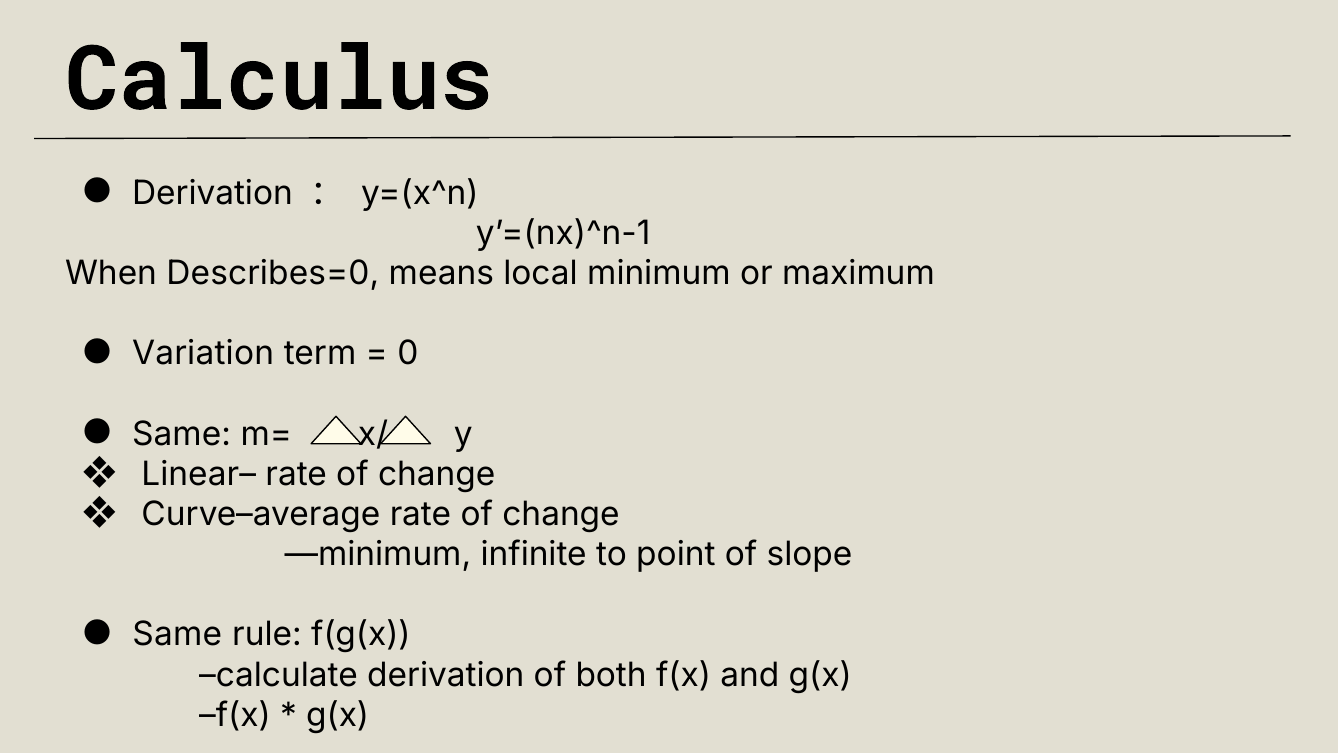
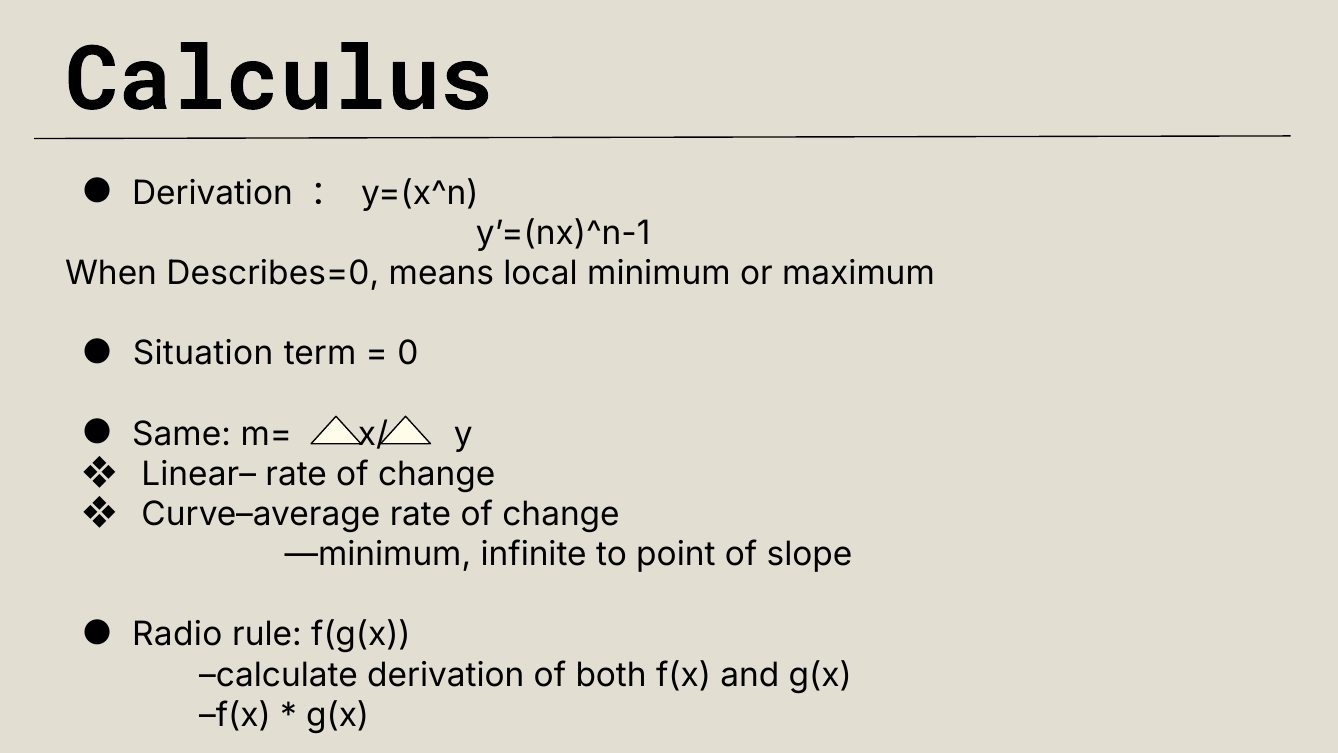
Variation: Variation -> Situation
Same at (177, 635): Same -> Radio
